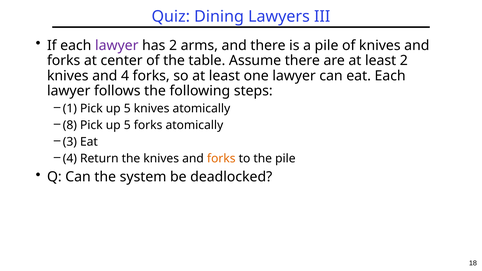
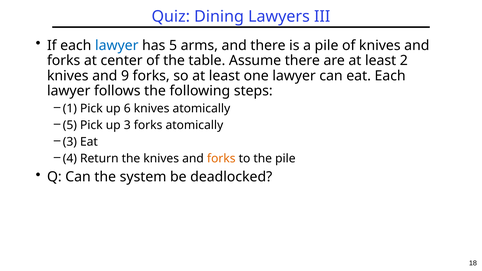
lawyer at (117, 45) colour: purple -> blue
has 2: 2 -> 5
and 4: 4 -> 9
1 Pick up 5: 5 -> 6
8 at (70, 125): 8 -> 5
5 at (127, 125): 5 -> 3
